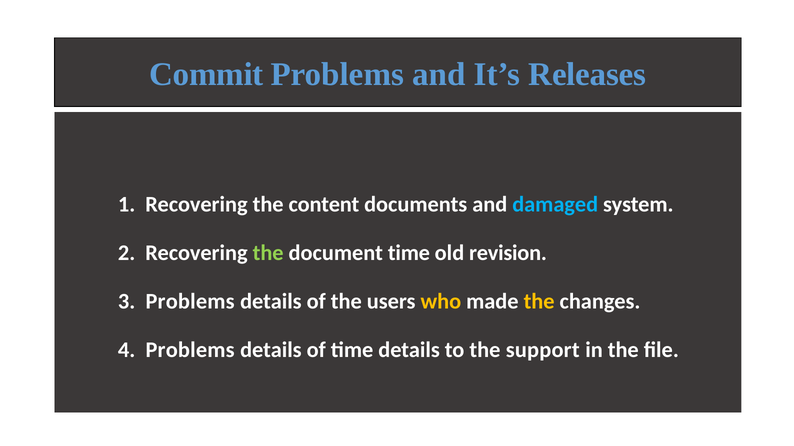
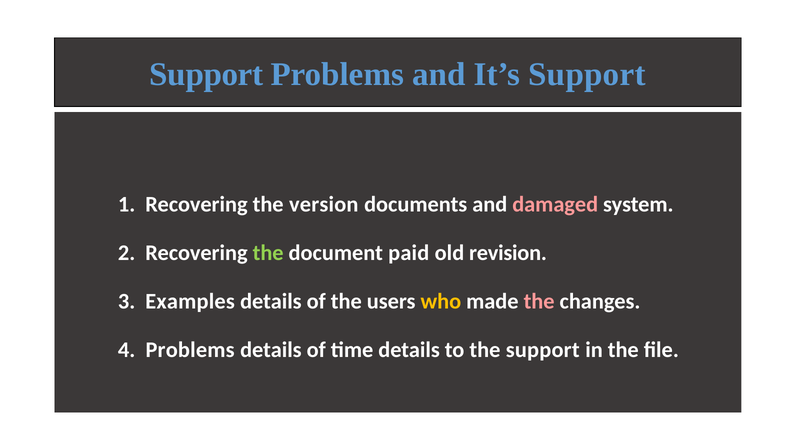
Commit at (206, 74): Commit -> Support
It’s Releases: Releases -> Support
content: content -> version
damaged colour: light blue -> pink
document time: time -> paid
3 Problems: Problems -> Examples
the at (539, 302) colour: yellow -> pink
